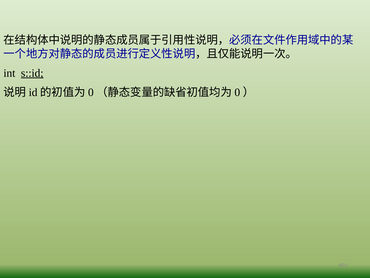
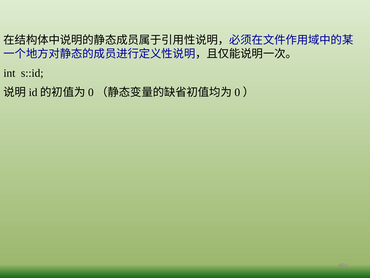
s::id underline: present -> none
